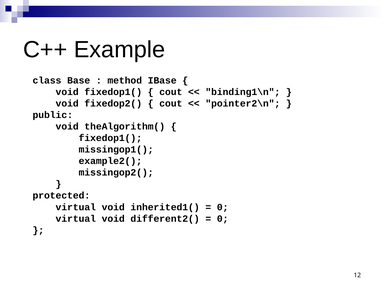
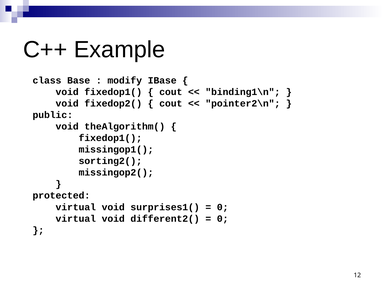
method: method -> modify
example2(: example2( -> sorting2(
inherited1(: inherited1( -> surprises1(
